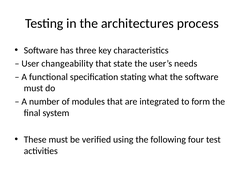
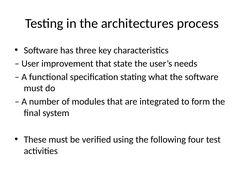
changeability: changeability -> improvement
